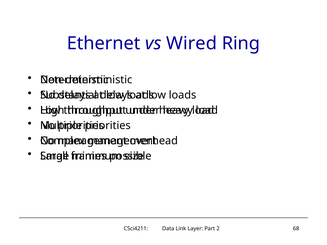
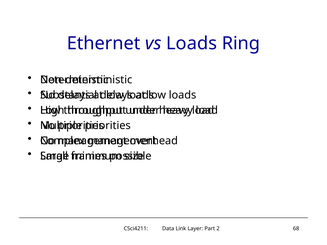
vs Wired: Wired -> Loads
